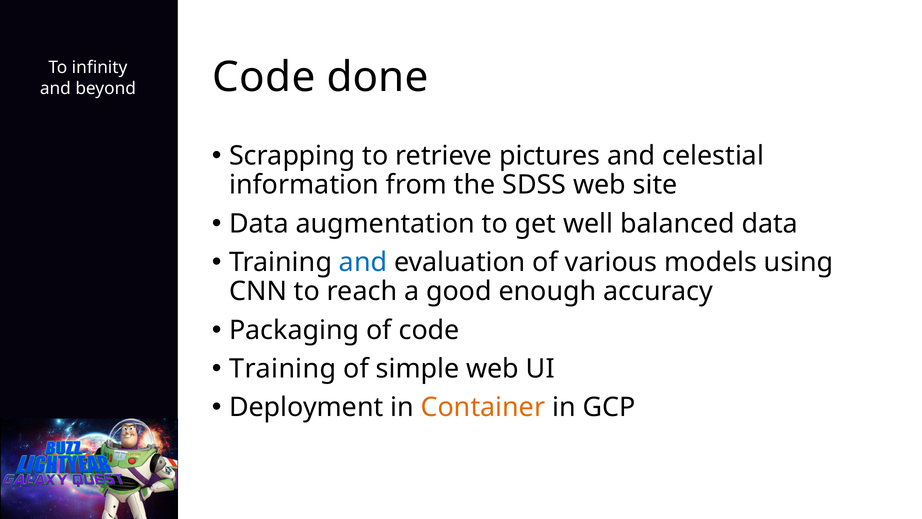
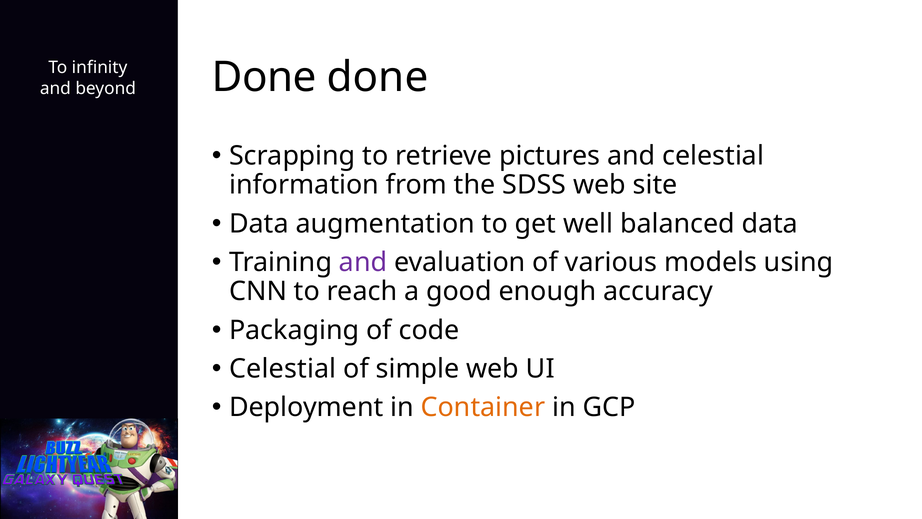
Code at (264, 77): Code -> Done
and at (363, 262) colour: blue -> purple
Training at (283, 369): Training -> Celestial
